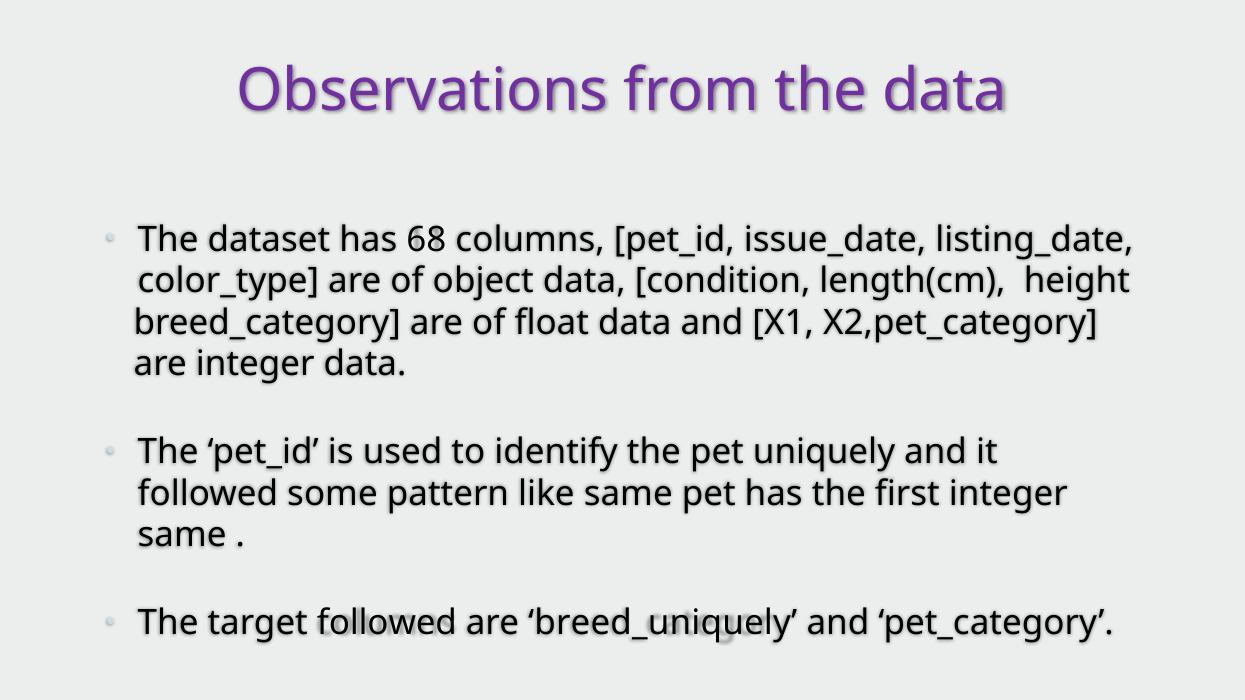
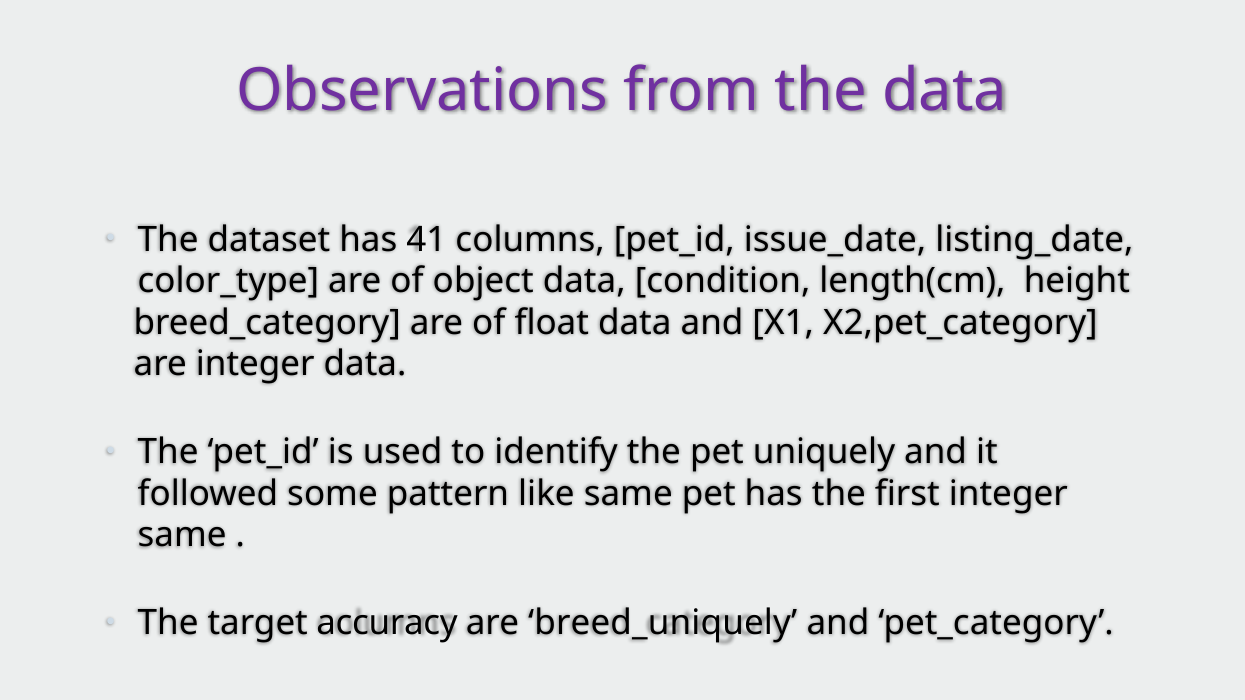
68: 68 -> 41
target followed: followed -> accuracy
